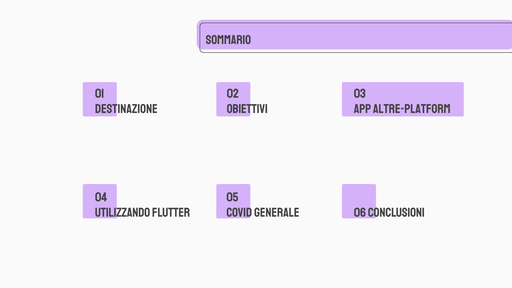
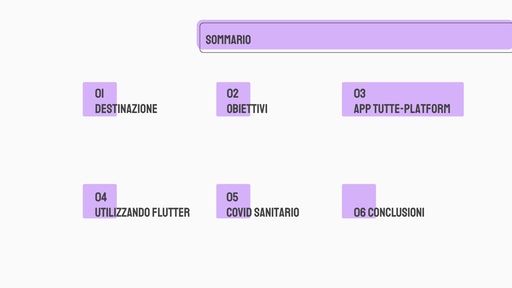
altre-platform: altre-platform -> tutte-platform
generale: generale -> sanitario
